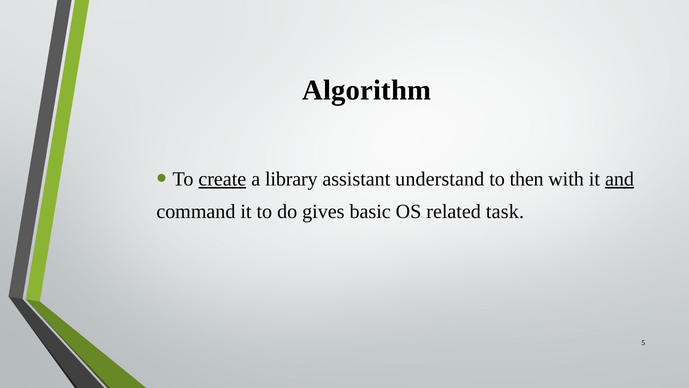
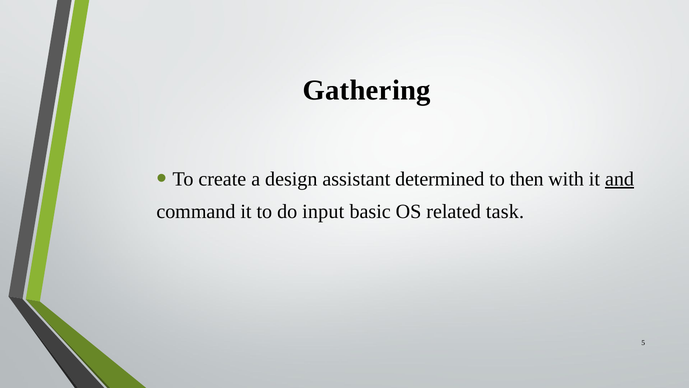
Algorithm: Algorithm -> Gathering
create underline: present -> none
library: library -> design
understand: understand -> determined
gives: gives -> input
